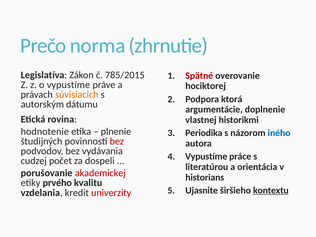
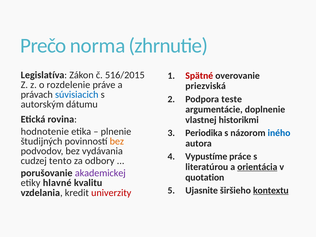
785/2015: 785/2015 -> 516/2015
o vypustíme: vypustíme -> rozdelenie
hociktorej: hociktorej -> priezviská
súvisiacich colour: orange -> blue
ktorá: ktorá -> teste
bez at (117, 141) colour: red -> orange
počet: počet -> tento
dospeli: dospeli -> odbory
orientácia underline: none -> present
akademickej colour: red -> purple
historians: historians -> quotation
prvého: prvého -> hlavné
